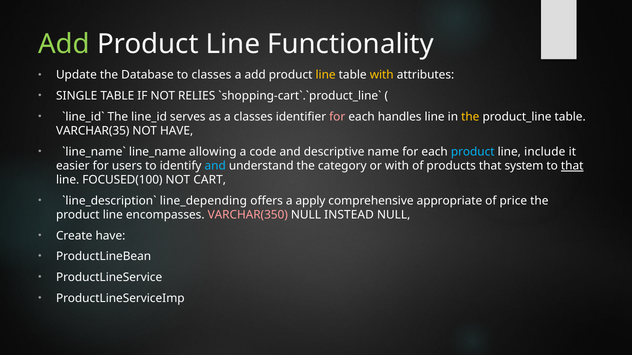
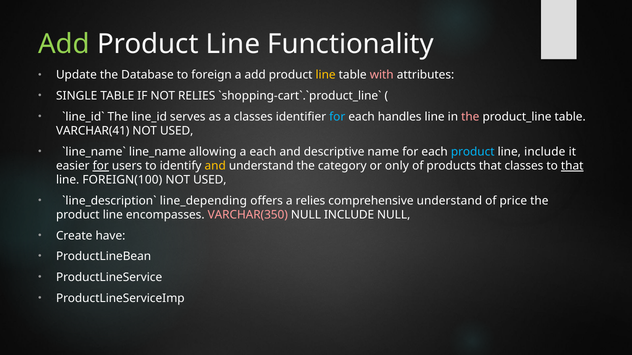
to classes: classes -> foreign
with at (382, 75) colour: yellow -> pink
for at (337, 117) colour: pink -> light blue
the at (470, 117) colour: yellow -> pink
VARCHAR(35: VARCHAR(35 -> VARCHAR(41
HAVE at (177, 131): HAVE -> USED
a code: code -> each
for at (101, 166) underline: none -> present
and at (215, 166) colour: light blue -> yellow
or with: with -> only
that system: system -> classes
FOCUSED(100: FOCUSED(100 -> FOREIGN(100
CART at (210, 180): CART -> USED
a apply: apply -> relies
comprehensive appropriate: appropriate -> understand
NULL INSTEAD: INSTEAD -> INCLUDE
